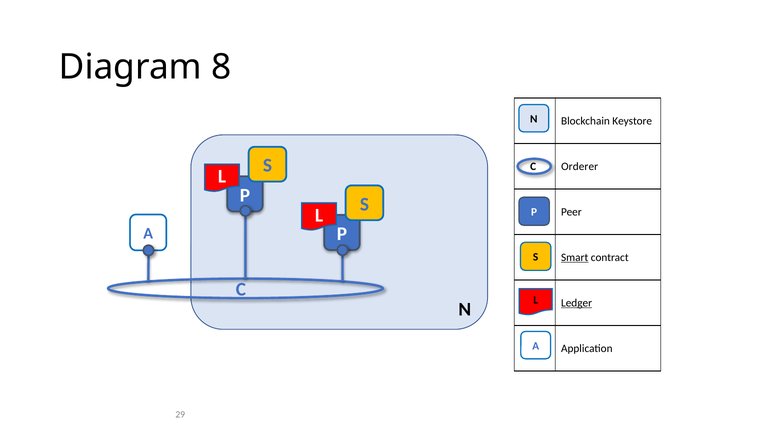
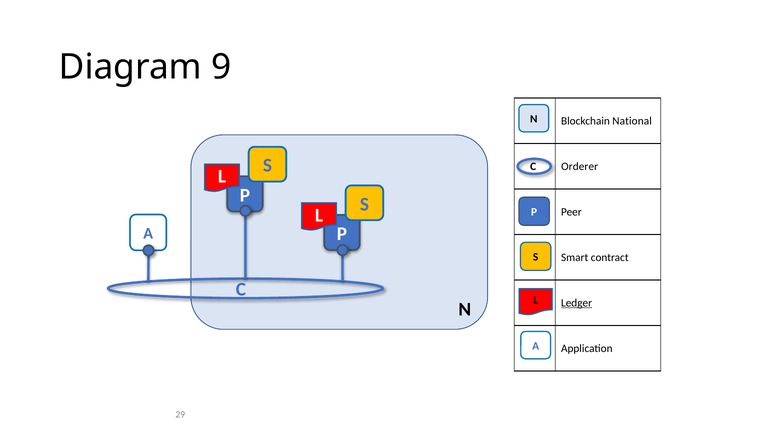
8: 8 -> 9
Keystore: Keystore -> National
Smart underline: present -> none
